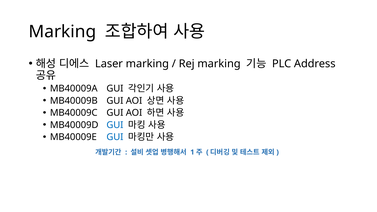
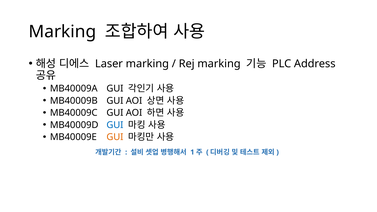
GUI at (115, 137) colour: blue -> orange
